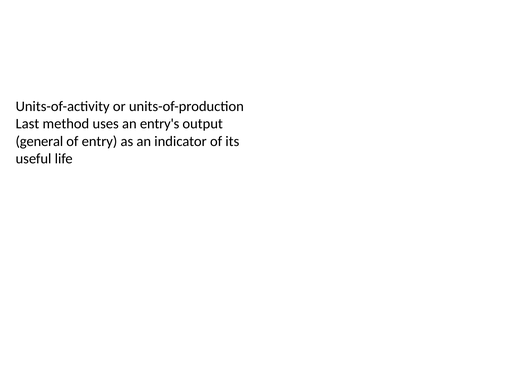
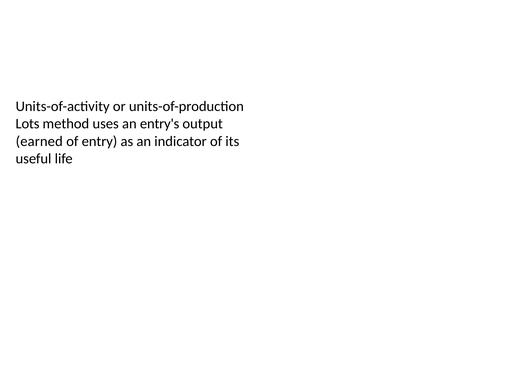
Last: Last -> Lots
general: general -> earned
